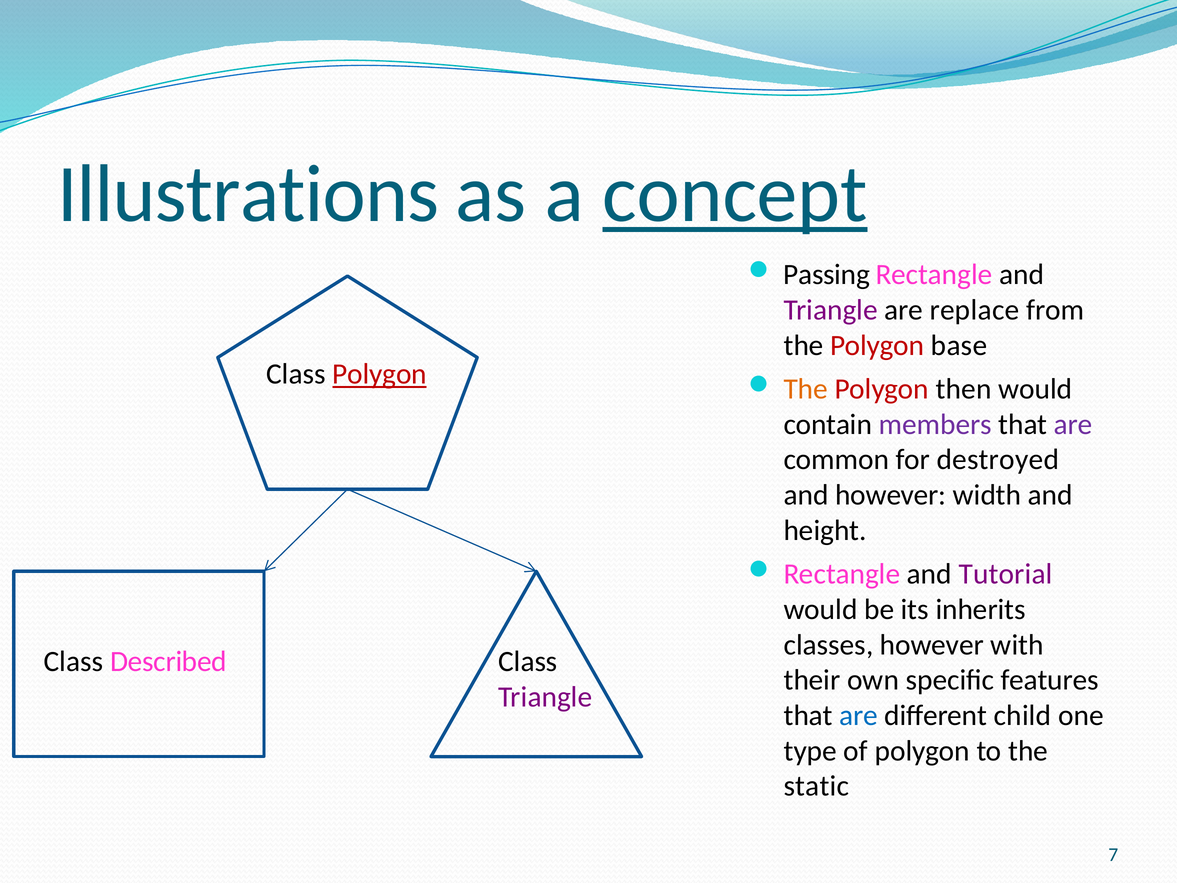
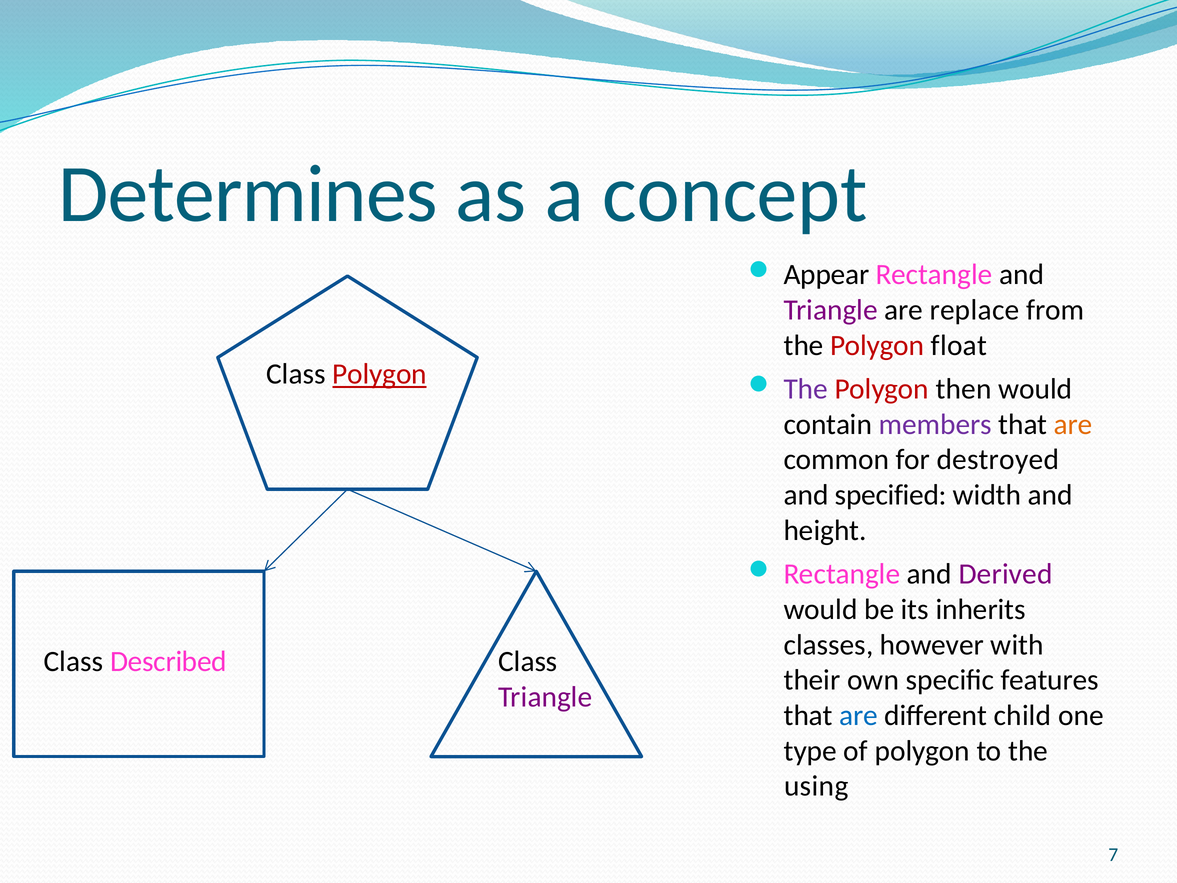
Illustrations: Illustrations -> Determines
concept underline: present -> none
Passing: Passing -> Appear
base: base -> float
The at (806, 389) colour: orange -> purple
are at (1073, 424) colour: purple -> orange
and however: however -> specified
Tutorial: Tutorial -> Derived
static: static -> using
